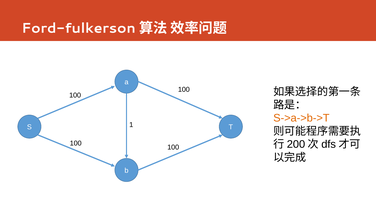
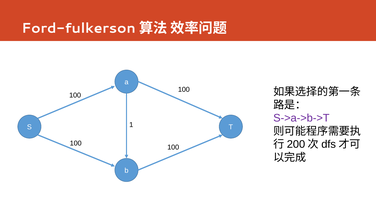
S->a->b->T colour: orange -> purple
